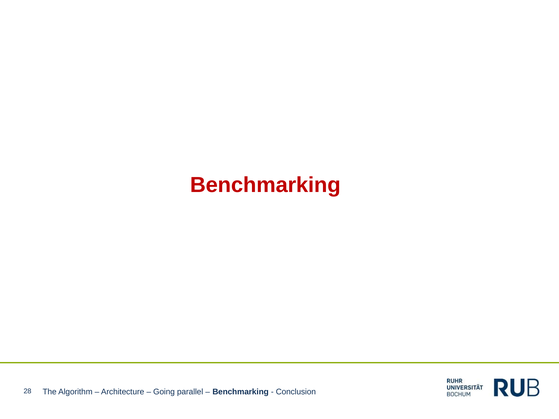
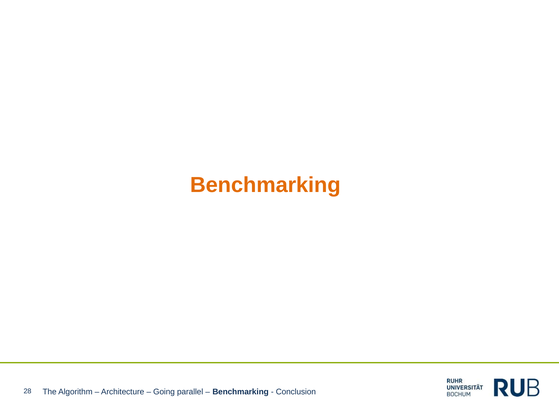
Benchmarking at (265, 185) colour: red -> orange
